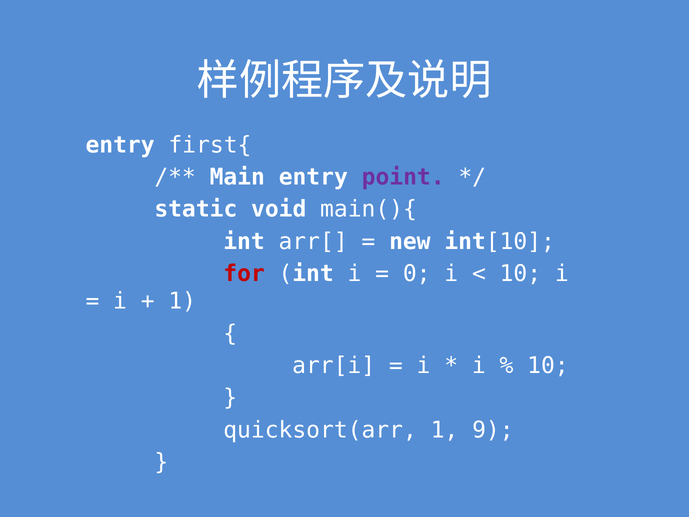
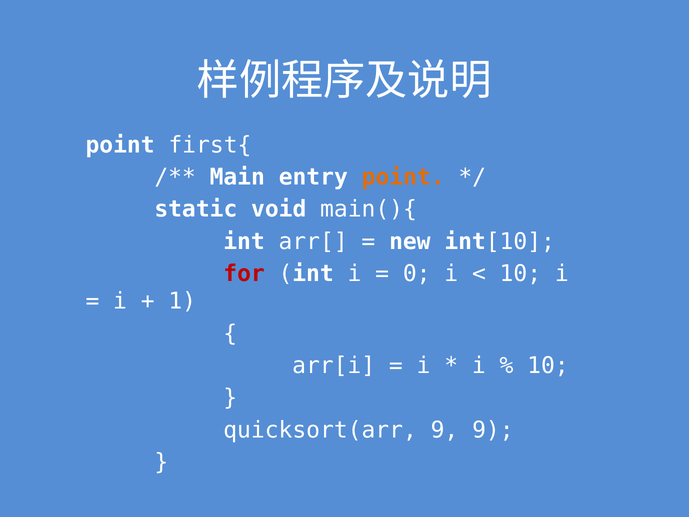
entry at (120, 145): entry -> point
point at (403, 177) colour: purple -> orange
quicksort(arr 1: 1 -> 9
